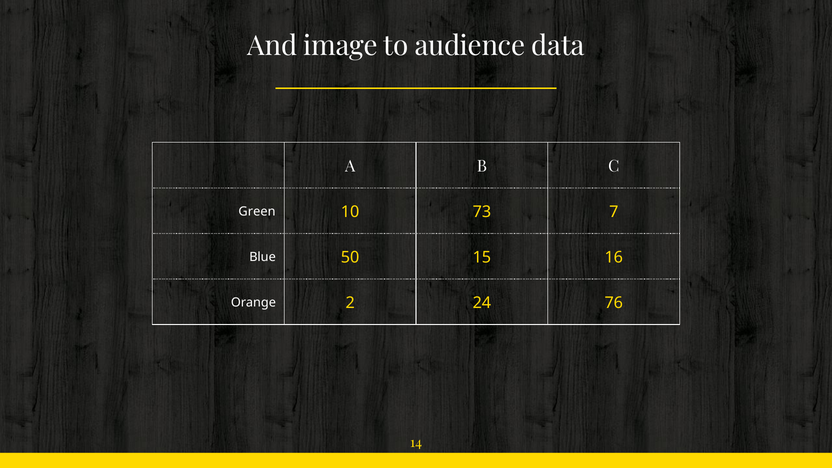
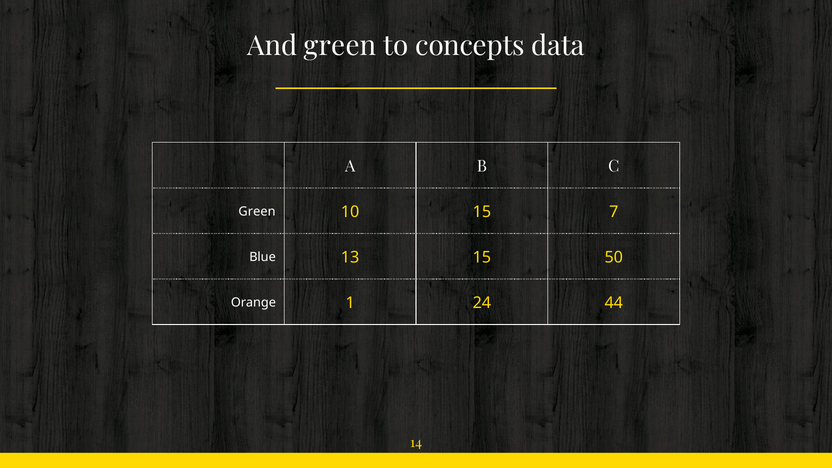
And image: image -> green
audience: audience -> concepts
10 73: 73 -> 15
50: 50 -> 13
16: 16 -> 50
2: 2 -> 1
76: 76 -> 44
